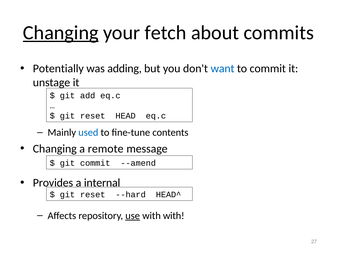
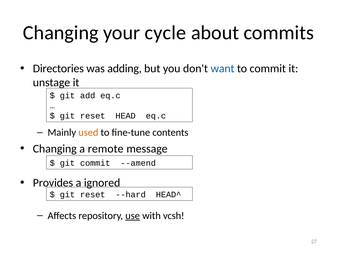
Changing at (61, 33) underline: present -> none
fetch: fetch -> cycle
Potentially: Potentially -> Directories
used colour: blue -> orange
internal: internal -> ignored
with with: with -> vcsh
